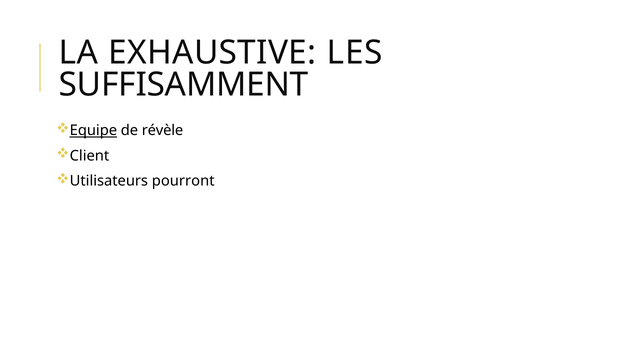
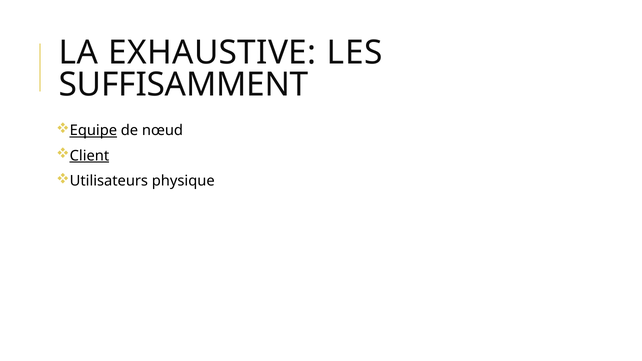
révèle: révèle -> nœud
Client underline: none -> present
pourront: pourront -> physique
